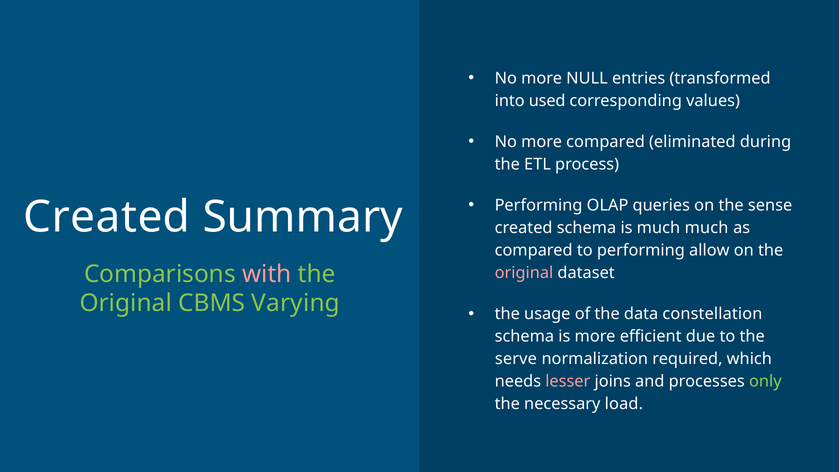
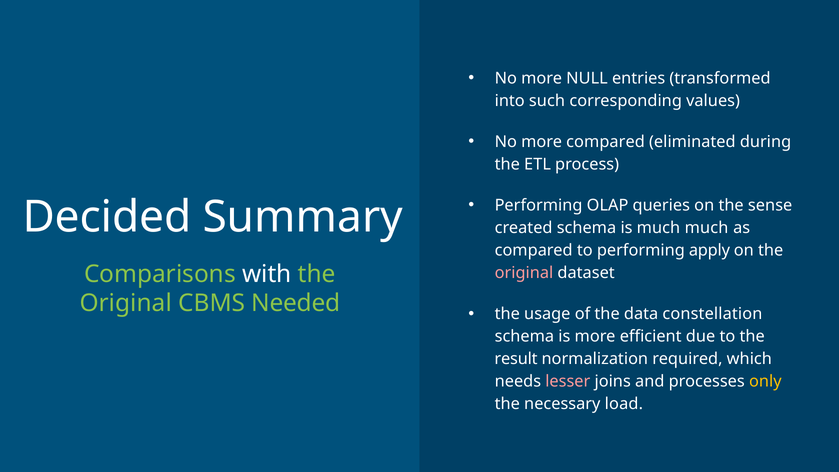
used: used -> such
Created at (107, 217): Created -> Decided
allow: allow -> apply
with colour: pink -> white
Varying: Varying -> Needed
serve: serve -> result
only colour: light green -> yellow
